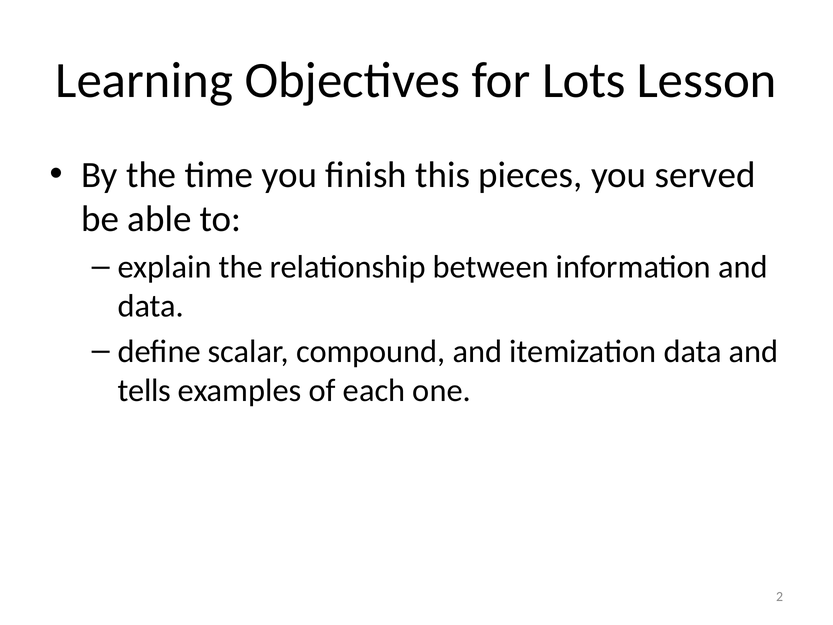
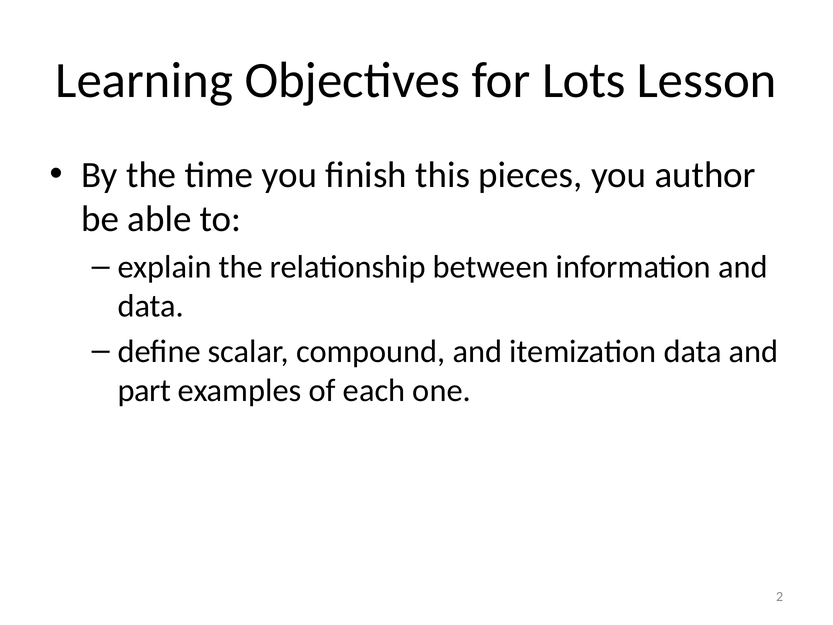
served: served -> author
tells: tells -> part
